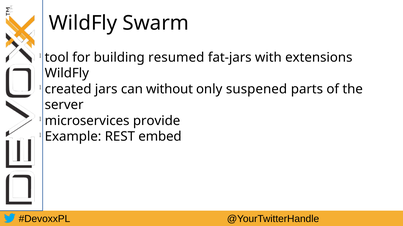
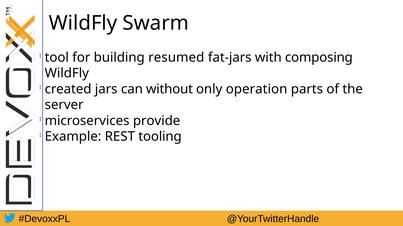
extensions: extensions -> composing
suspened: suspened -> operation
embed: embed -> tooling
